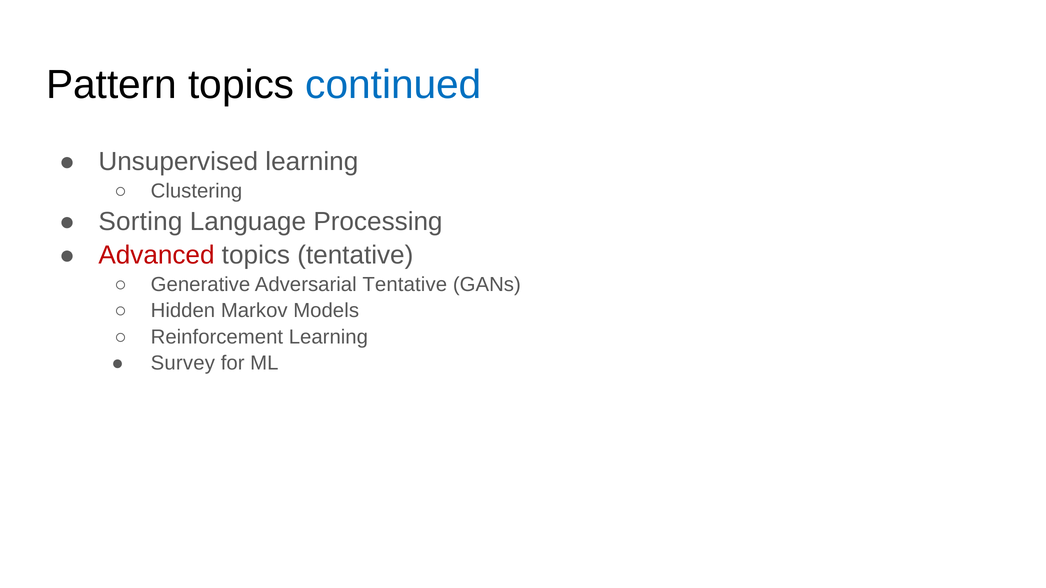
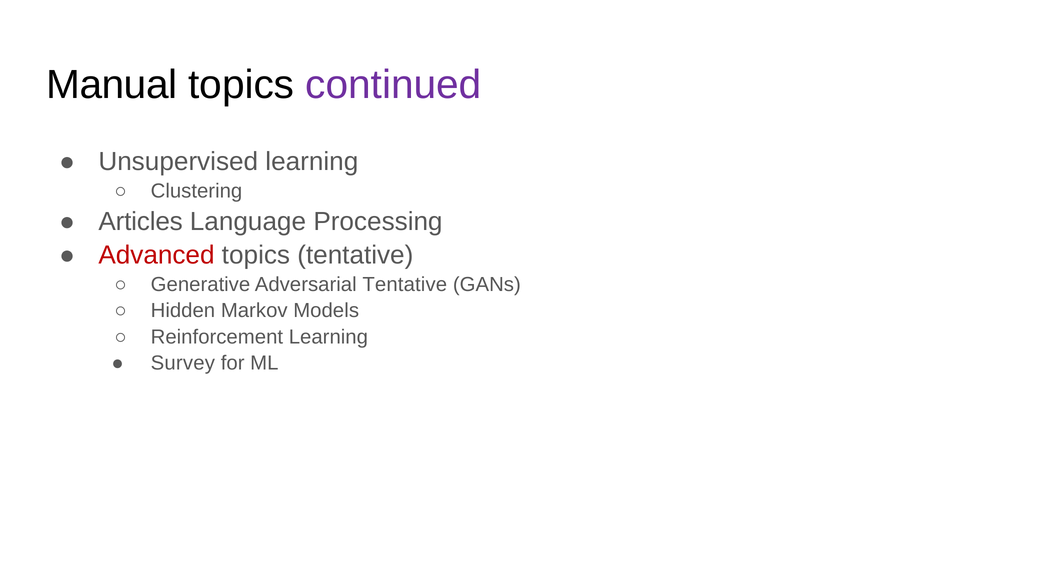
Pattern: Pattern -> Manual
continued colour: blue -> purple
Sorting: Sorting -> Articles
